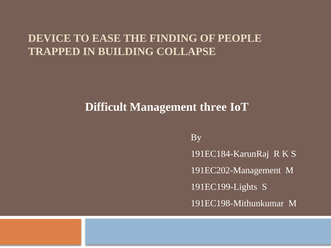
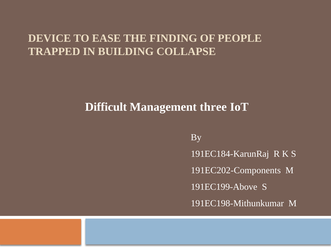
191EC202-Management: 191EC202-Management -> 191EC202-Components
191EC199-Lights: 191EC199-Lights -> 191EC199-Above
